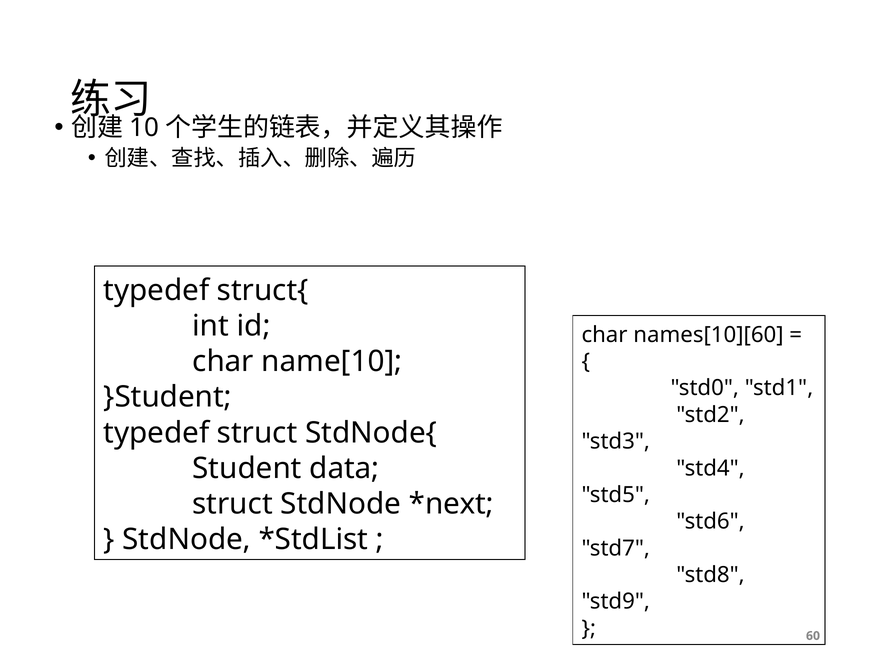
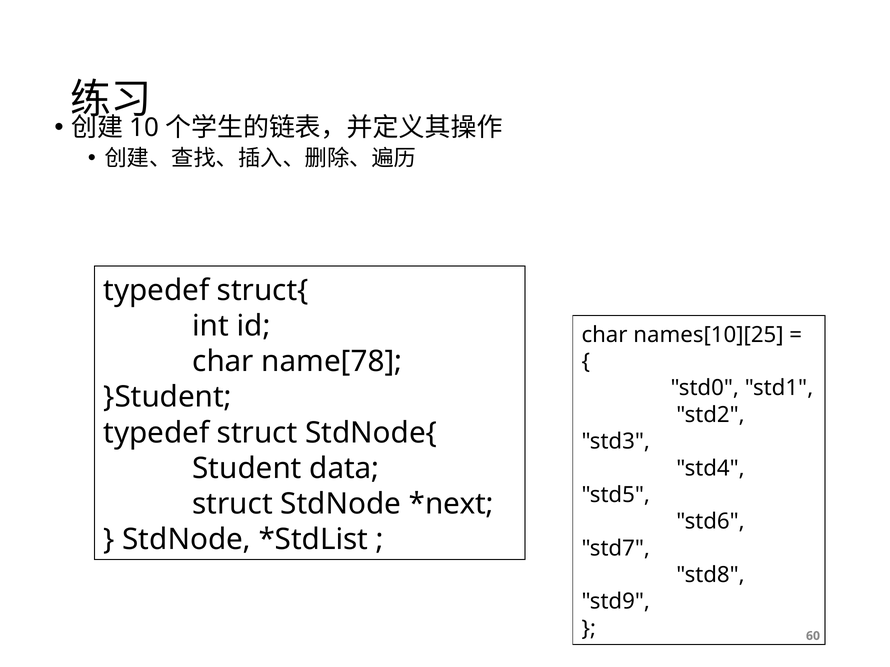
names[10][60: names[10][60 -> names[10][25
name[10: name[10 -> name[78
